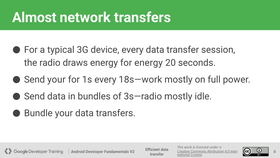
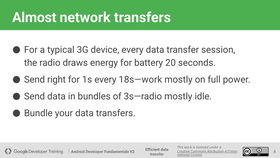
for energy: energy -> battery
Send your: your -> right
